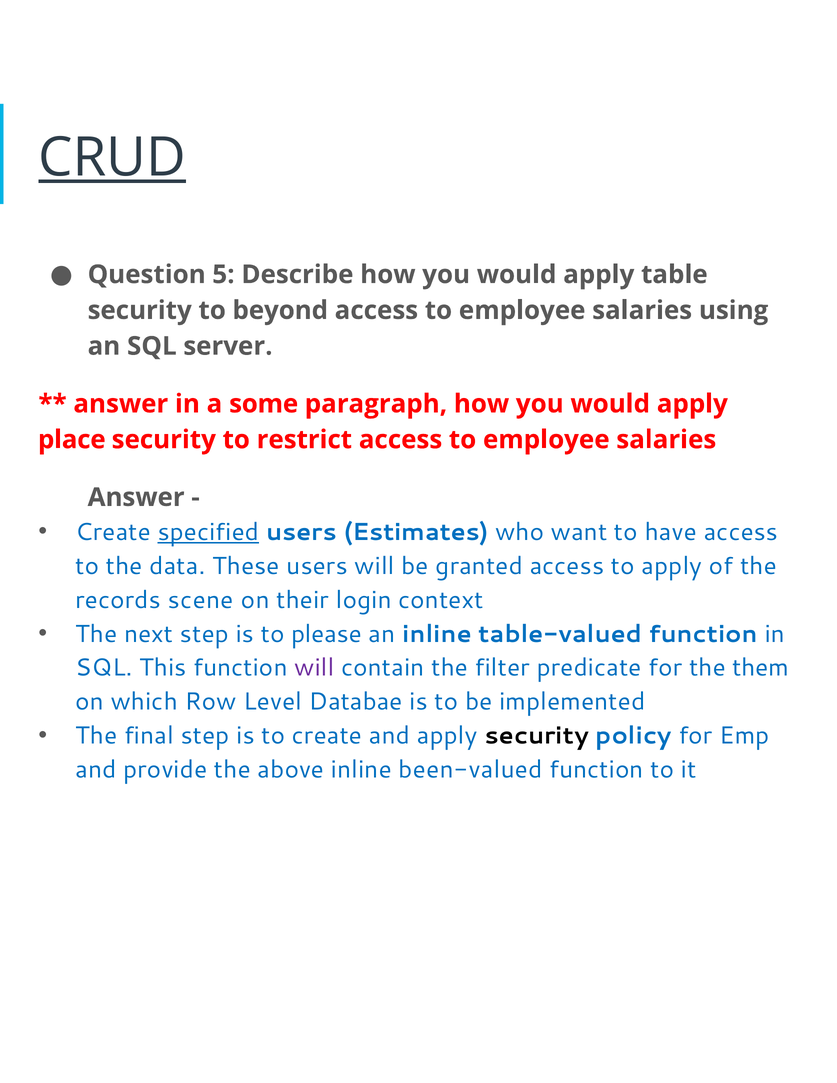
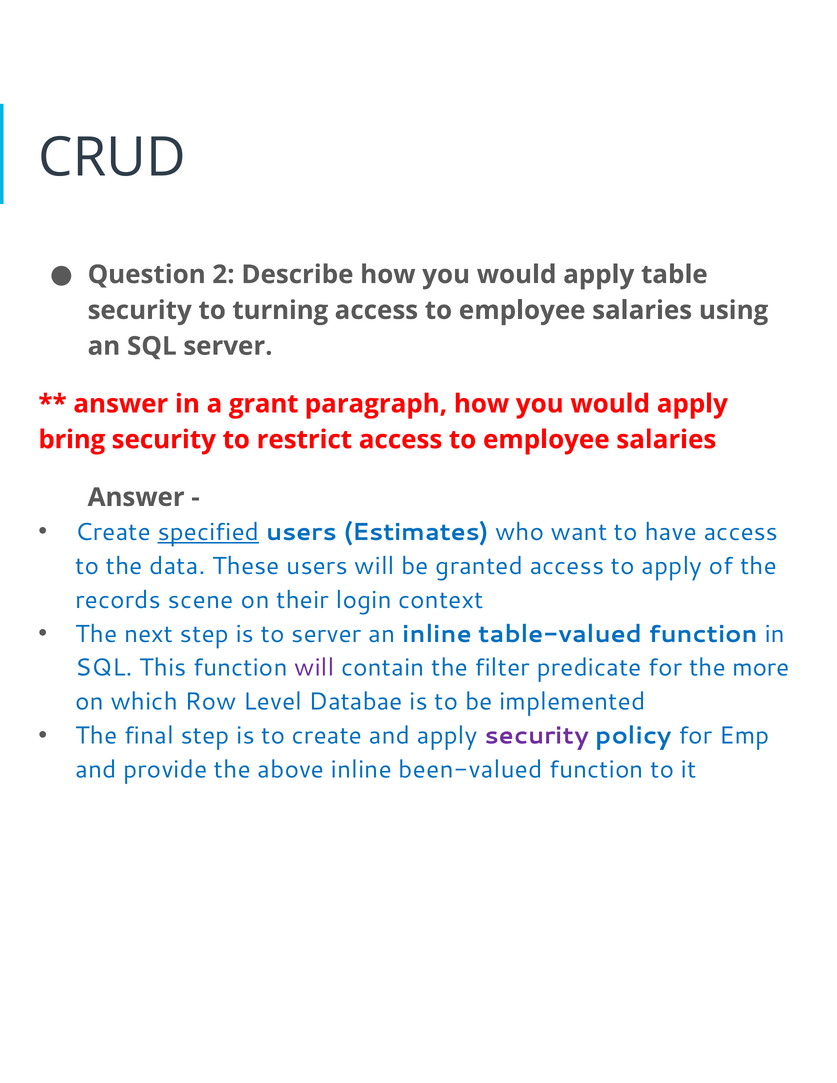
CRUD underline: present -> none
5: 5 -> 2
beyond: beyond -> turning
some: some -> grant
place: place -> bring
to please: please -> server
them: them -> more
security at (537, 736) colour: black -> purple
